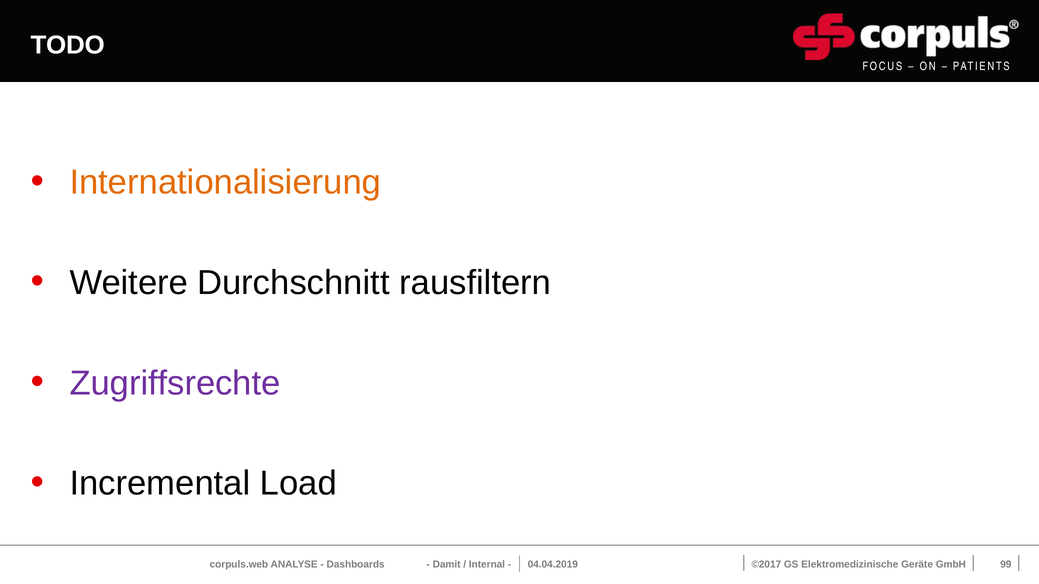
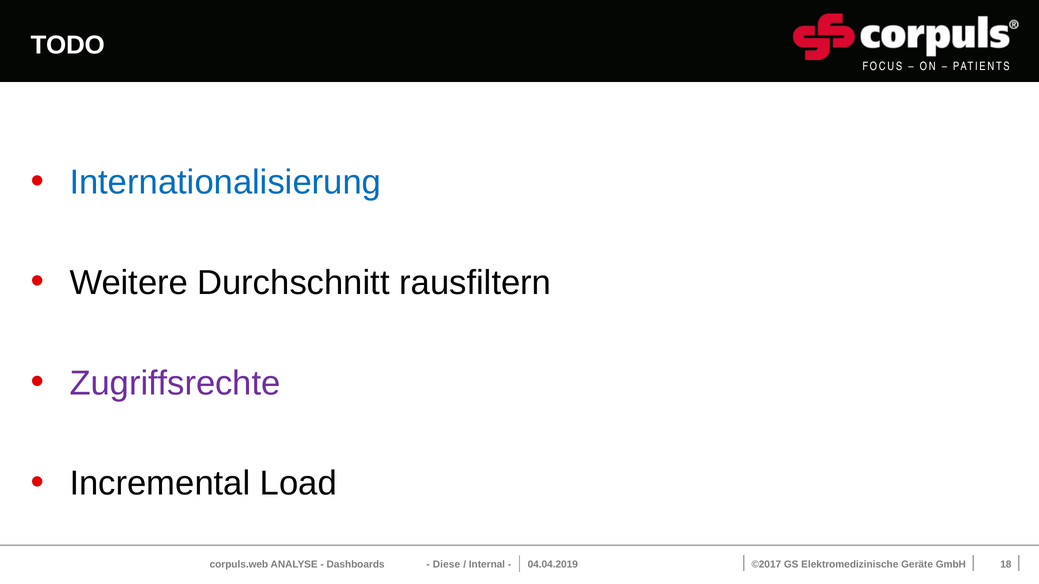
Internationalisierung colour: orange -> blue
Damit: Damit -> Diese
99: 99 -> 18
